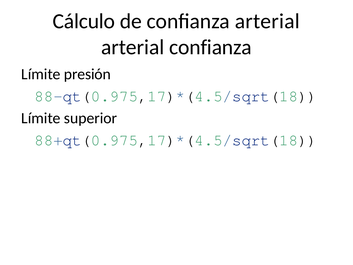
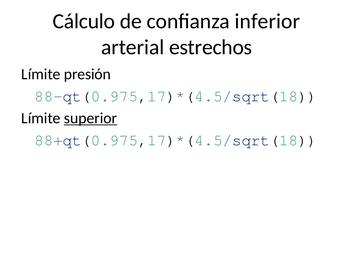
confianza arterial: arterial -> inferior
arterial confianza: confianza -> estrechos
superior underline: none -> present
